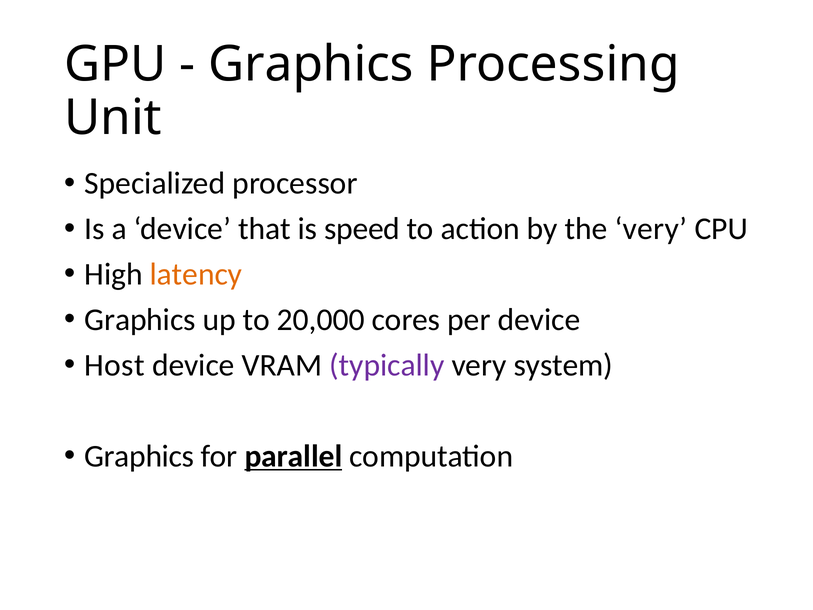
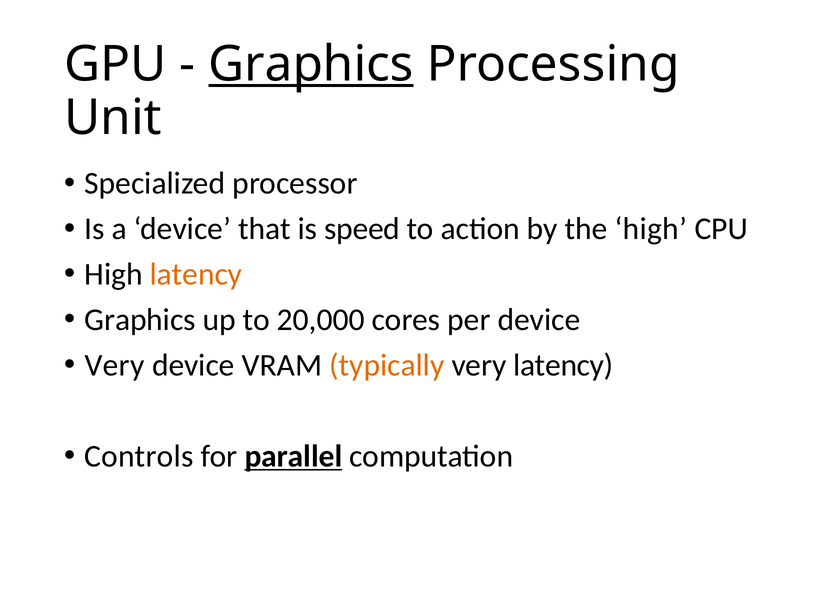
Graphics at (311, 64) underline: none -> present
the very: very -> high
Host at (114, 365): Host -> Very
typically colour: purple -> orange
very system: system -> latency
Graphics at (139, 456): Graphics -> Controls
